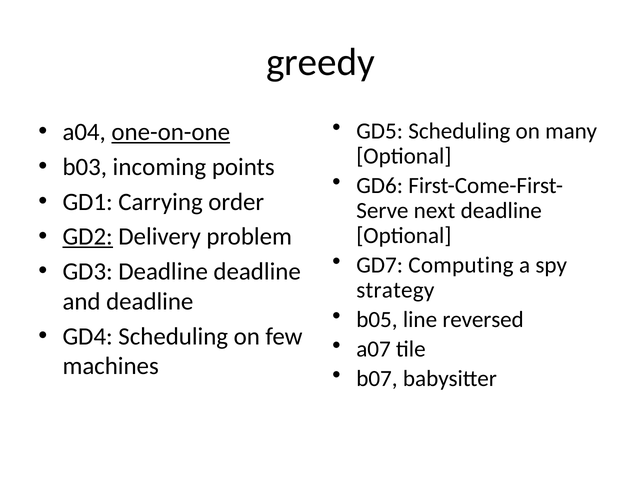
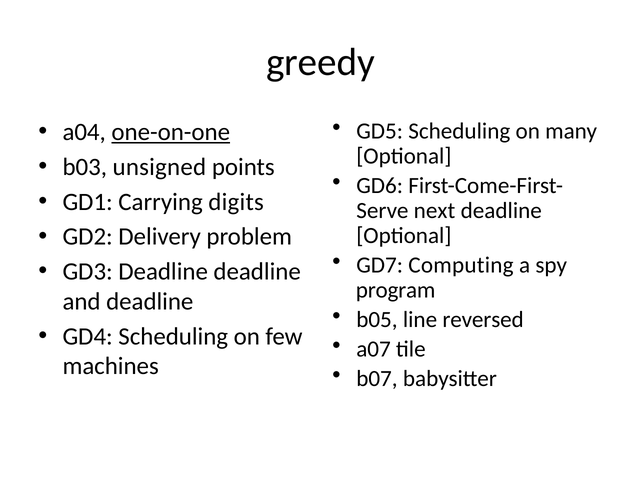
incoming: incoming -> unsigned
order: order -> digits
GD2 underline: present -> none
strategy: strategy -> program
